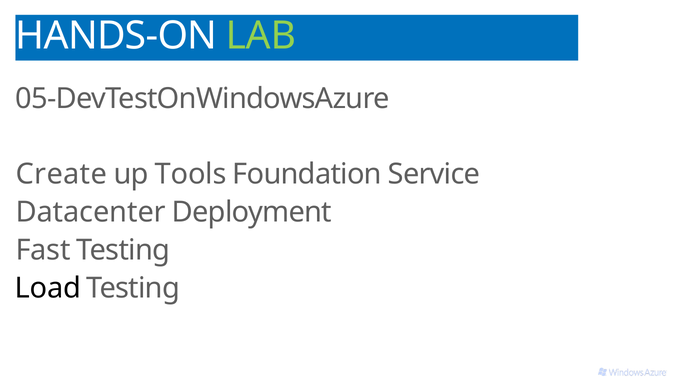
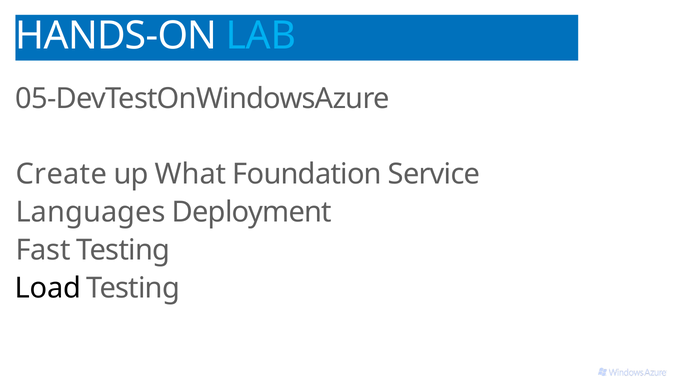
LAB colour: light green -> light blue
Tools: Tools -> What
Datacenter: Datacenter -> Languages
